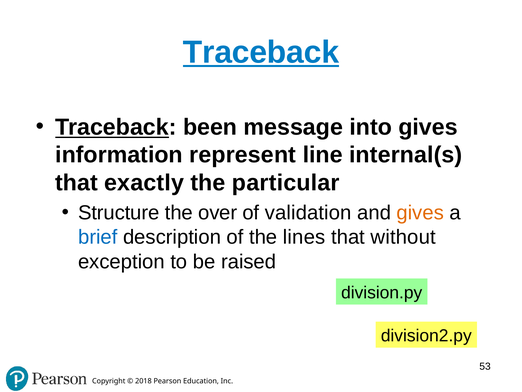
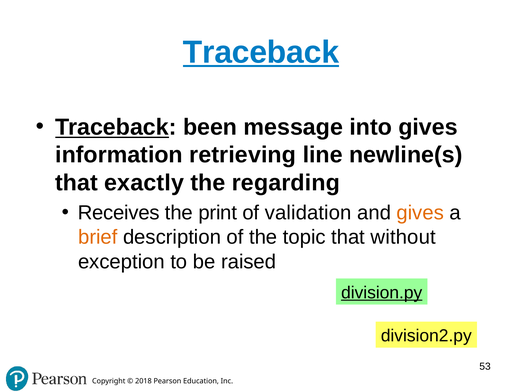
represent: represent -> retrieving
internal(s: internal(s -> newline(s
particular: particular -> regarding
Structure: Structure -> Receives
over: over -> print
brief colour: blue -> orange
lines: lines -> topic
division.py underline: none -> present
